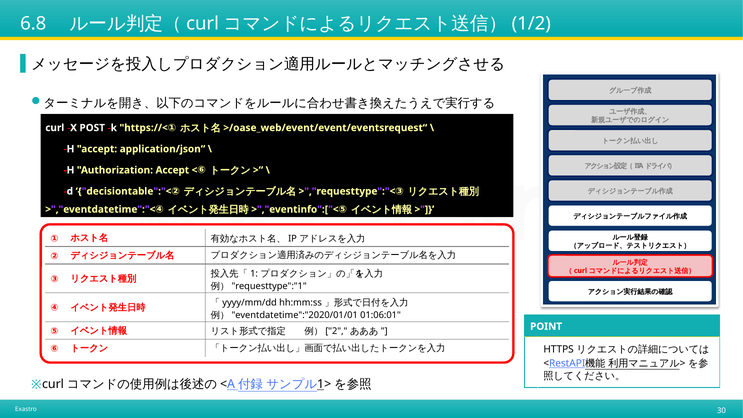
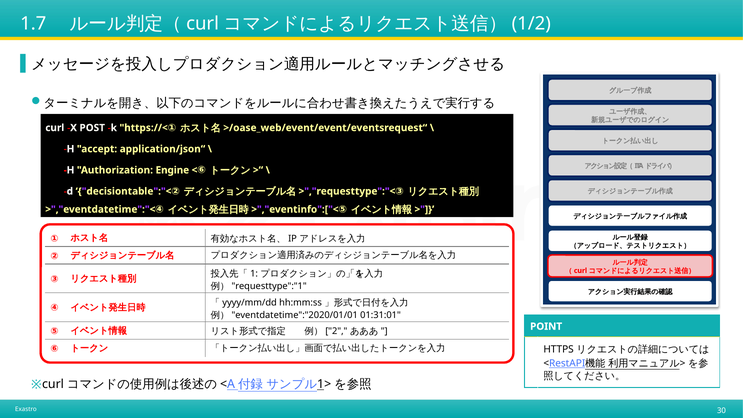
6.8: 6.8 -> 1.7
Authorization Accept: Accept -> Engine
01:06:01: 01:06:01 -> 01:31:01
